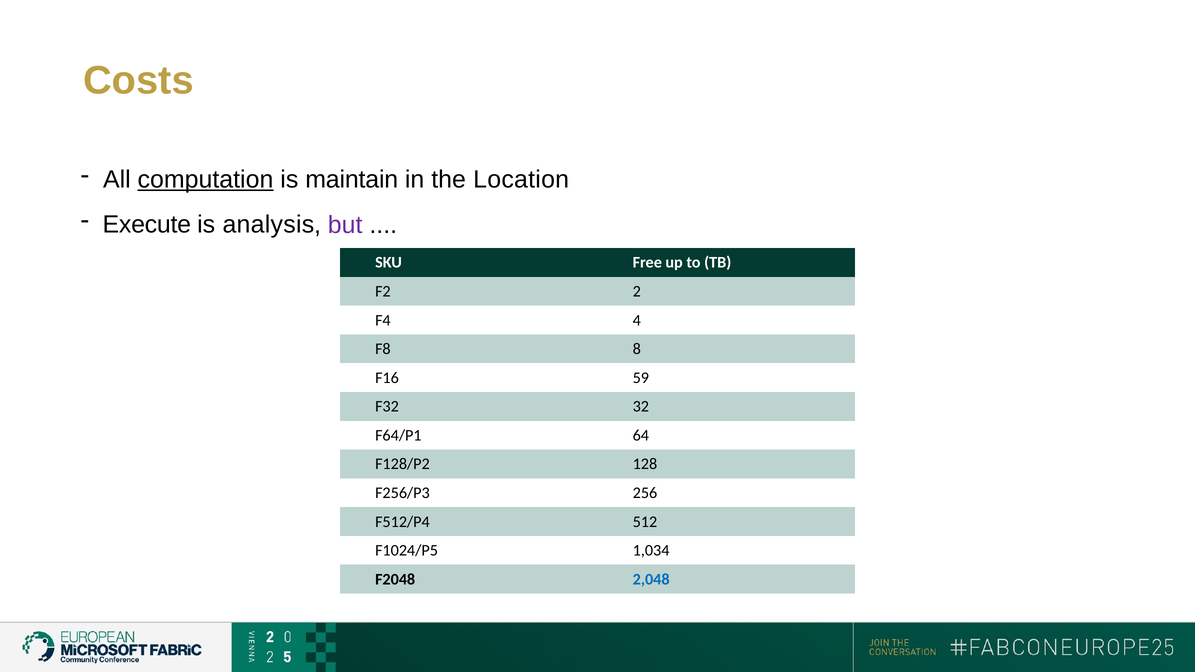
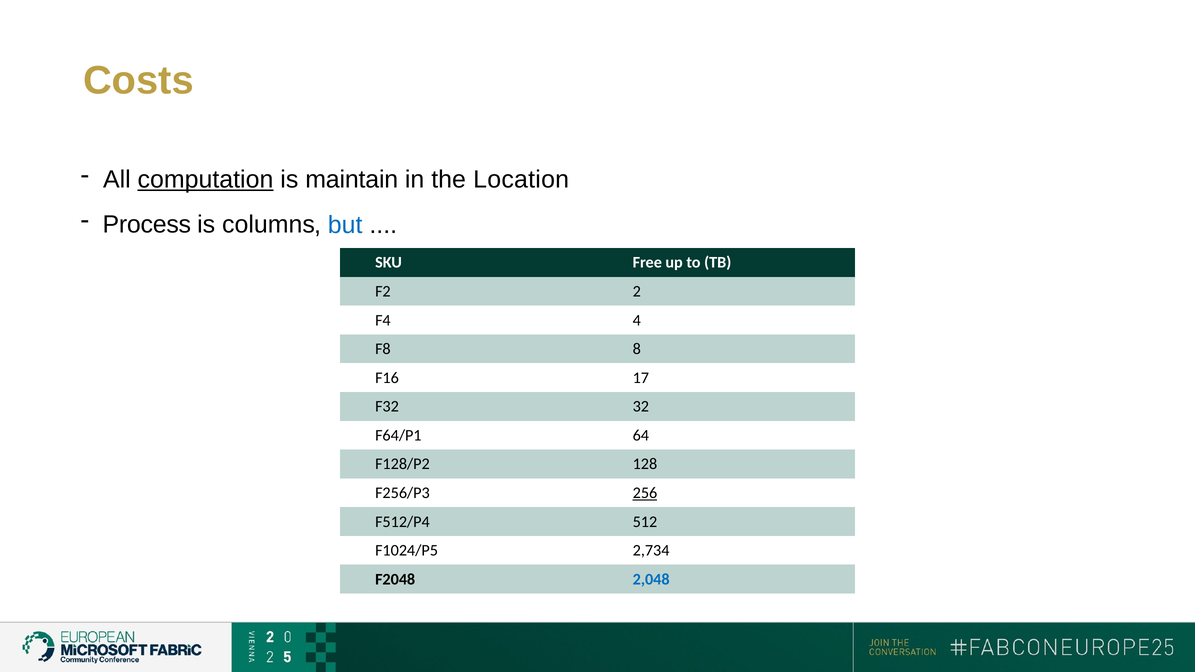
Execute: Execute -> Process
analysis: analysis -> columns
but colour: purple -> blue
59: 59 -> 17
256 underline: none -> present
1,034: 1,034 -> 2,734
